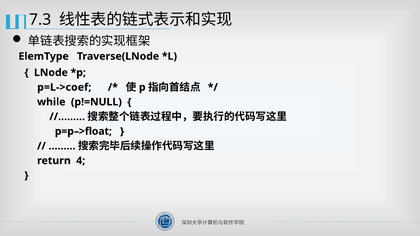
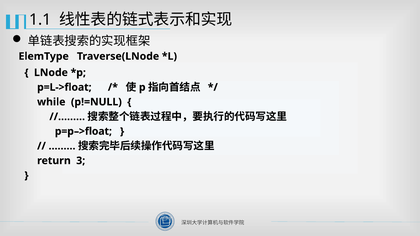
7.3: 7.3 -> 1.1
p=L->coef: p=L->coef -> p=L->float
4: 4 -> 3
